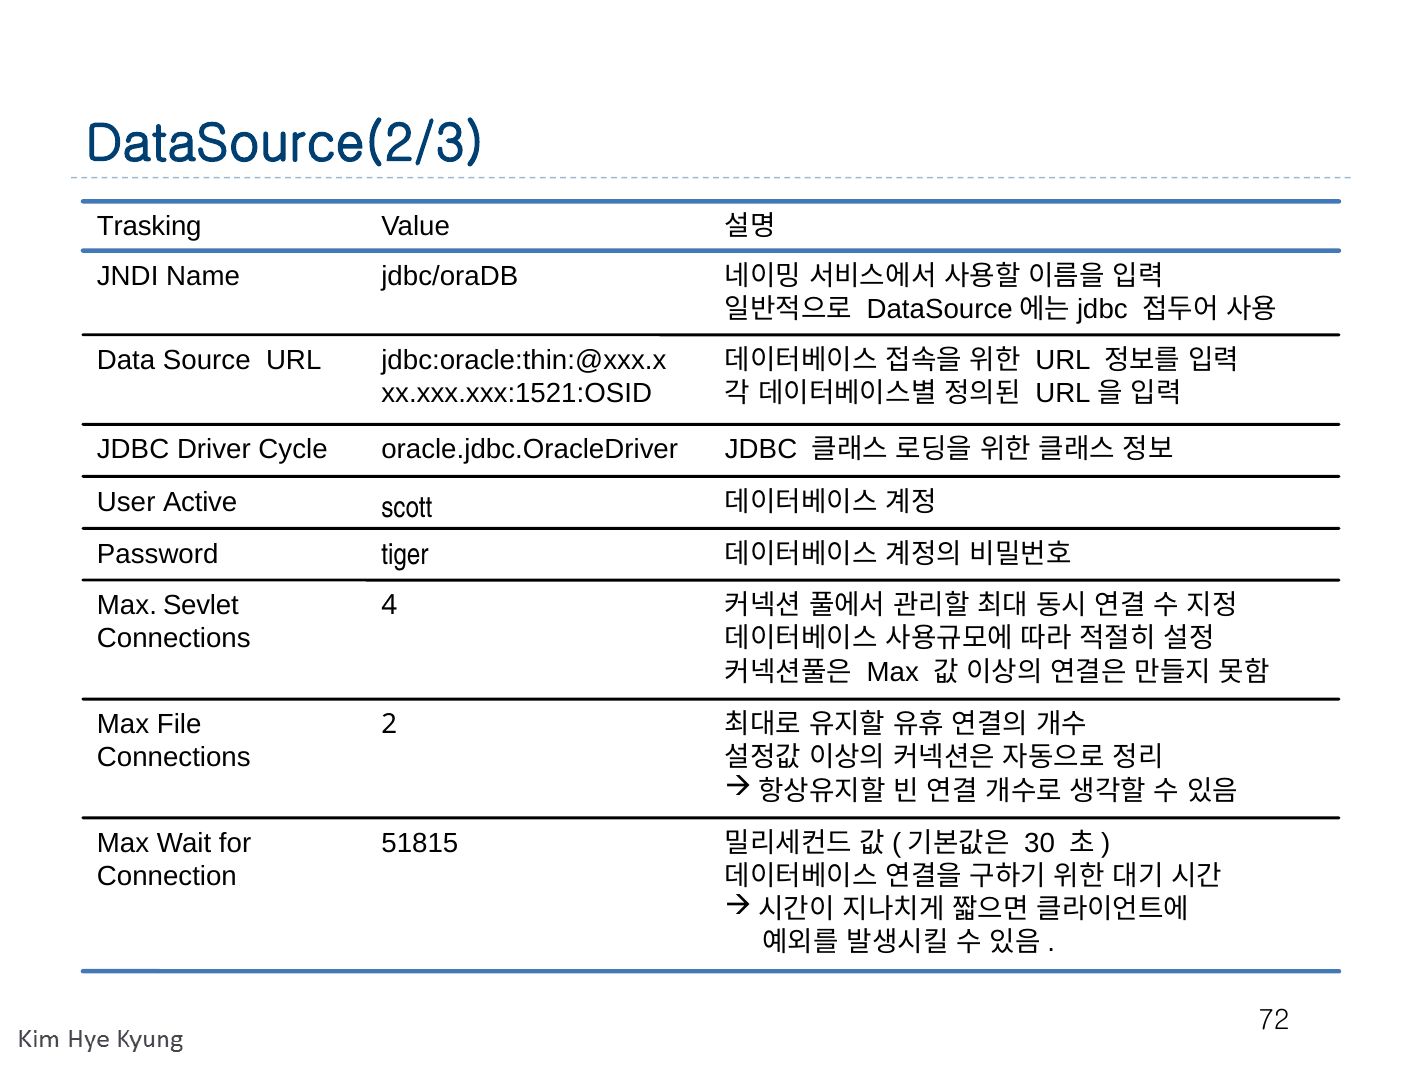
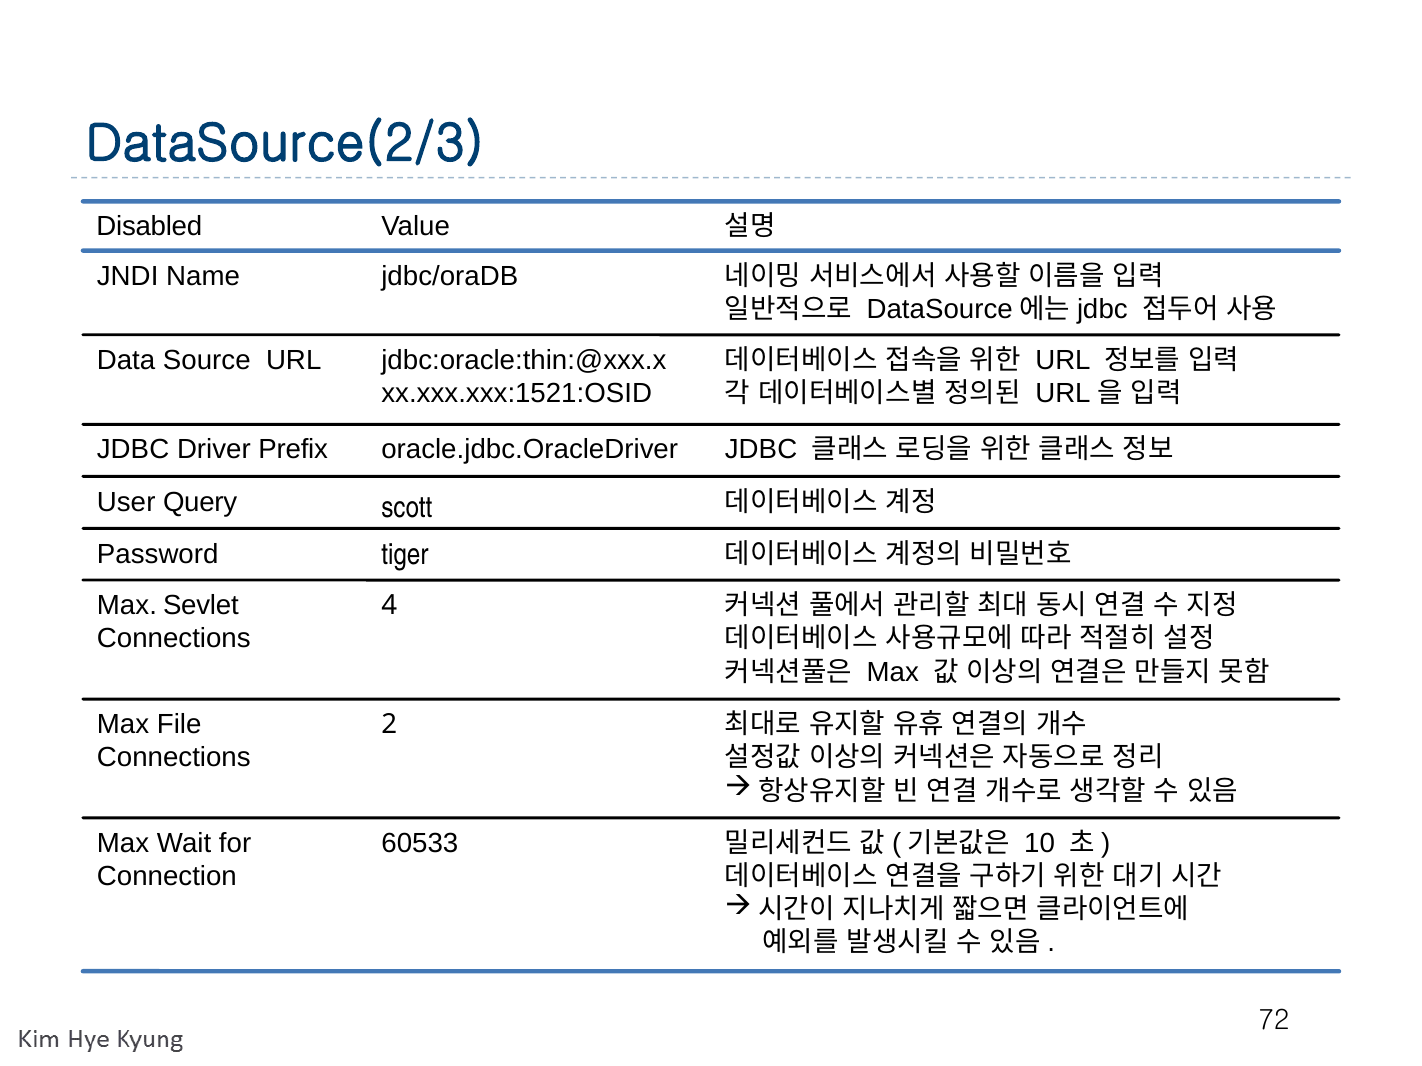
Trasking: Trasking -> Disabled
Cycle: Cycle -> Prefix
Active: Active -> Query
51815: 51815 -> 60533
30: 30 -> 10
